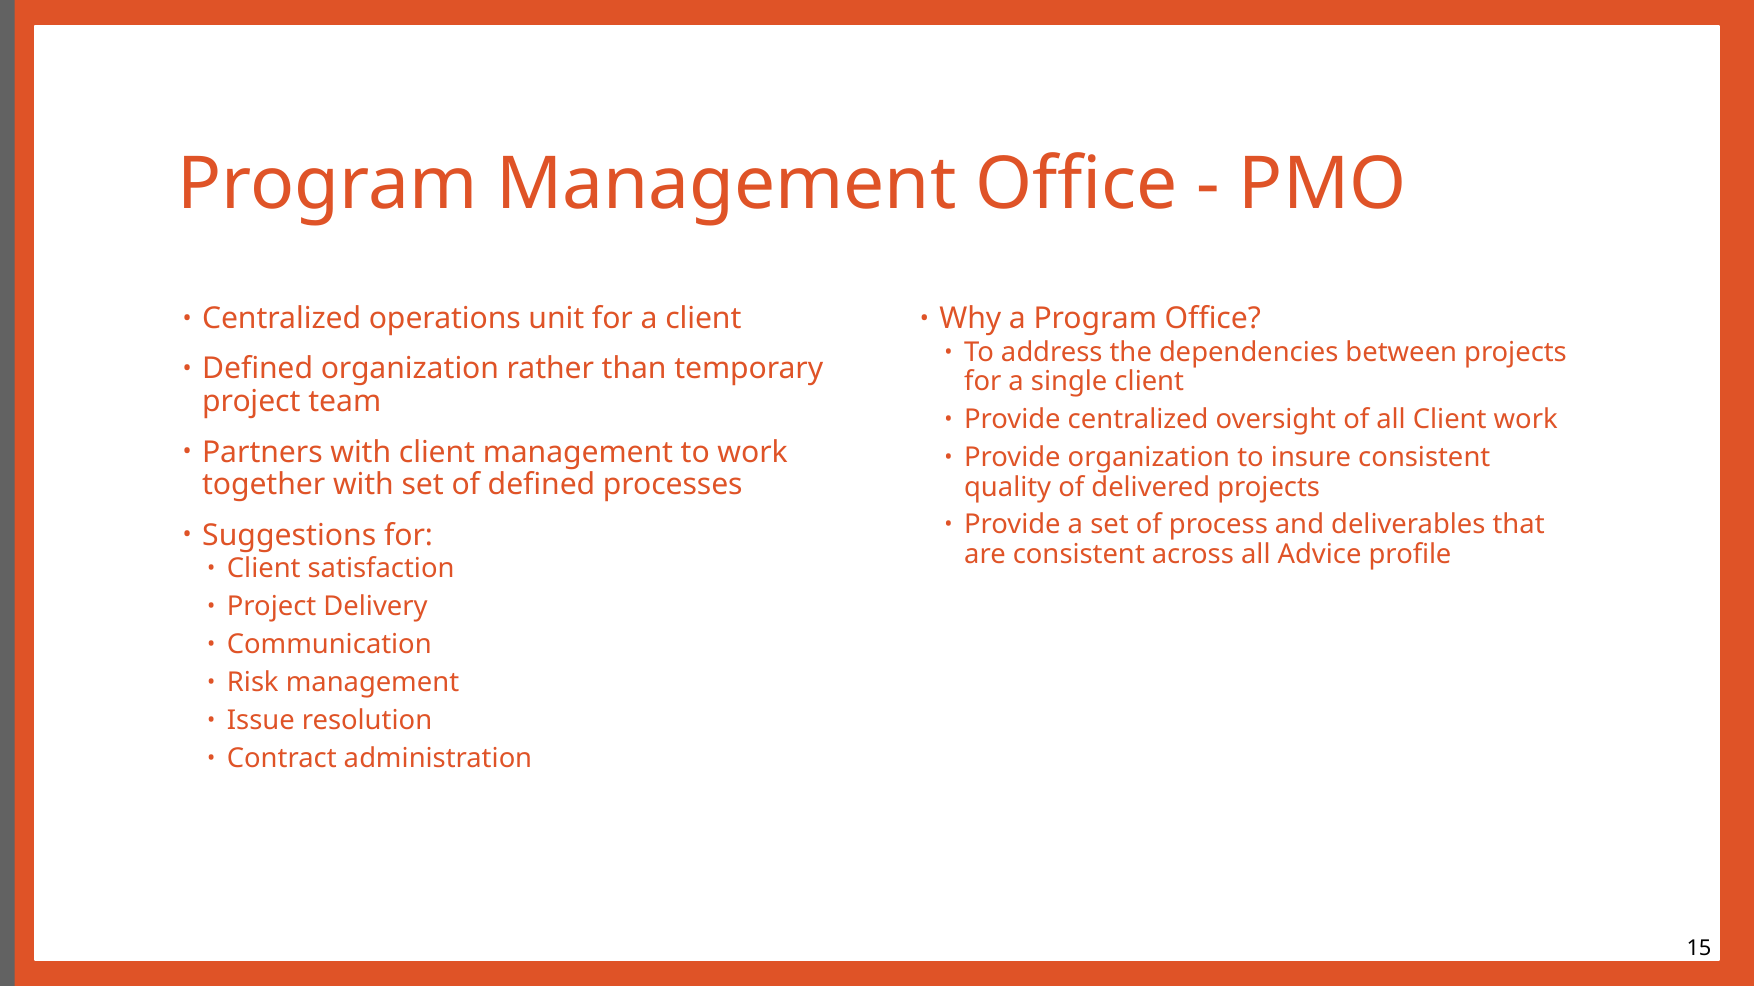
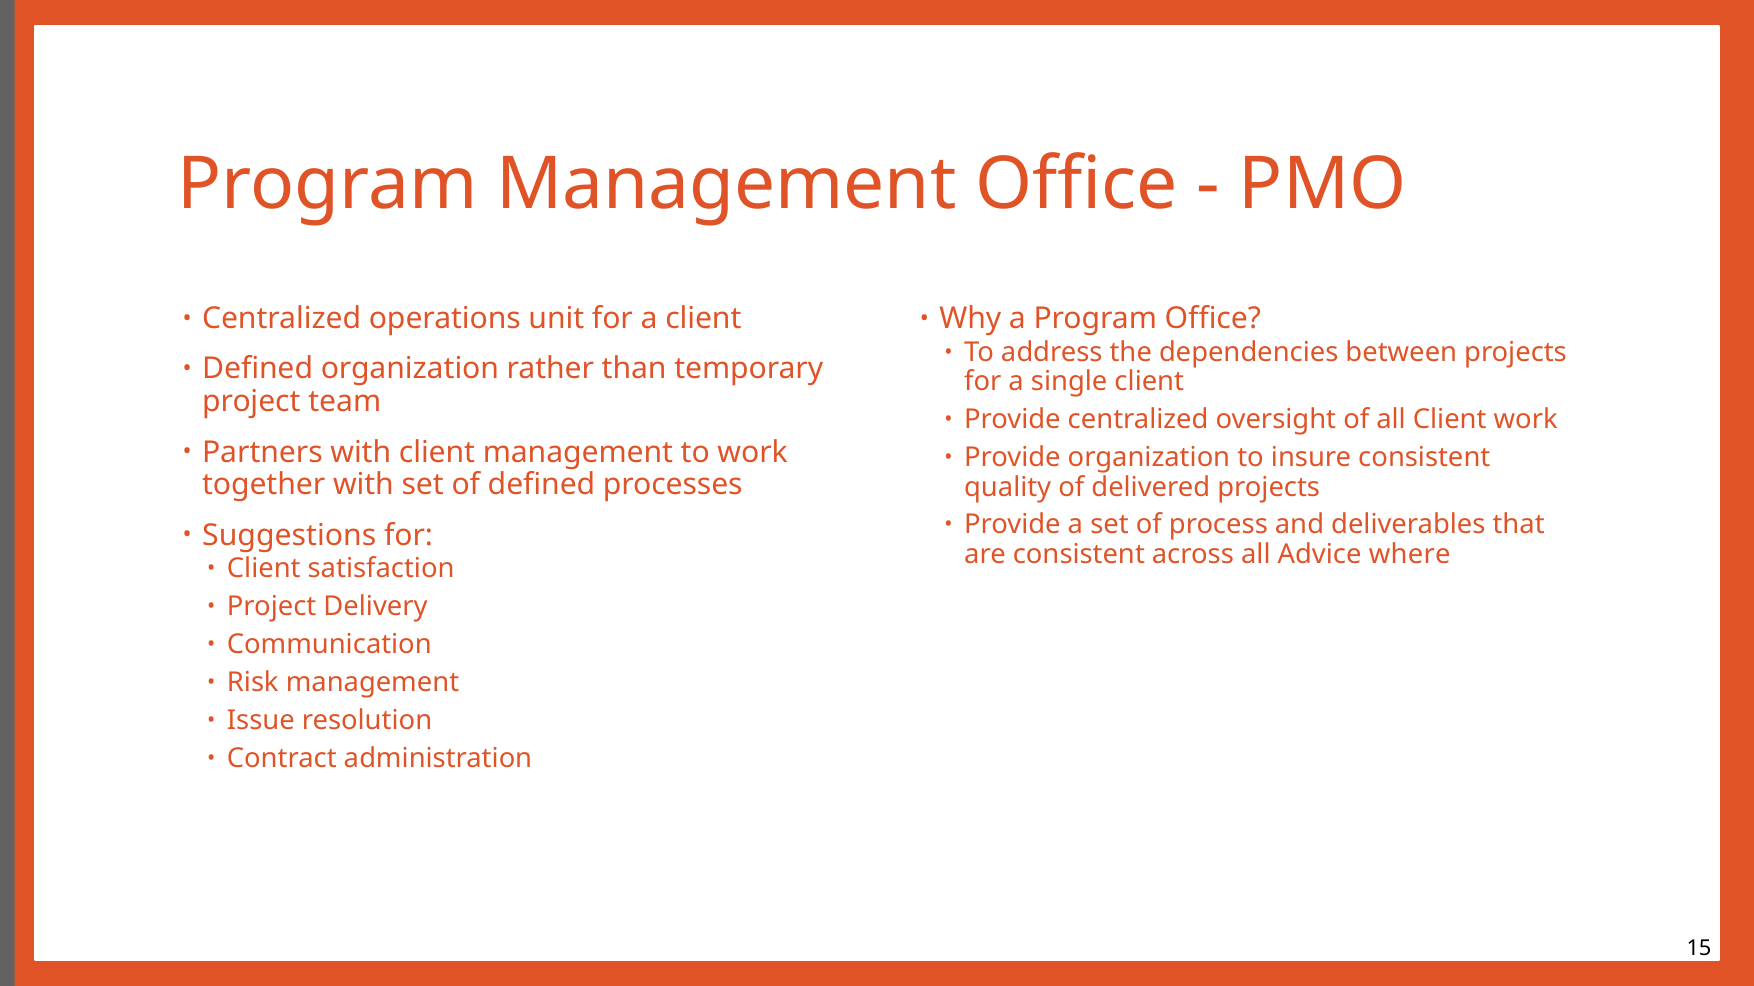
profile: profile -> where
